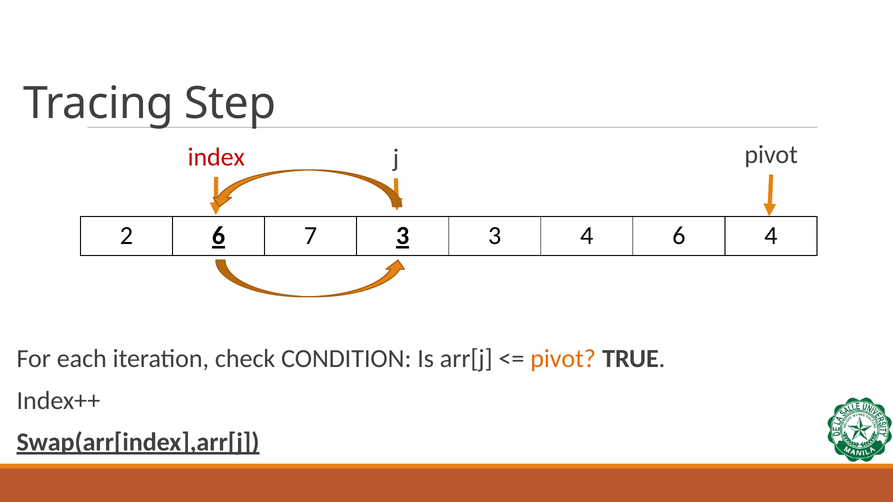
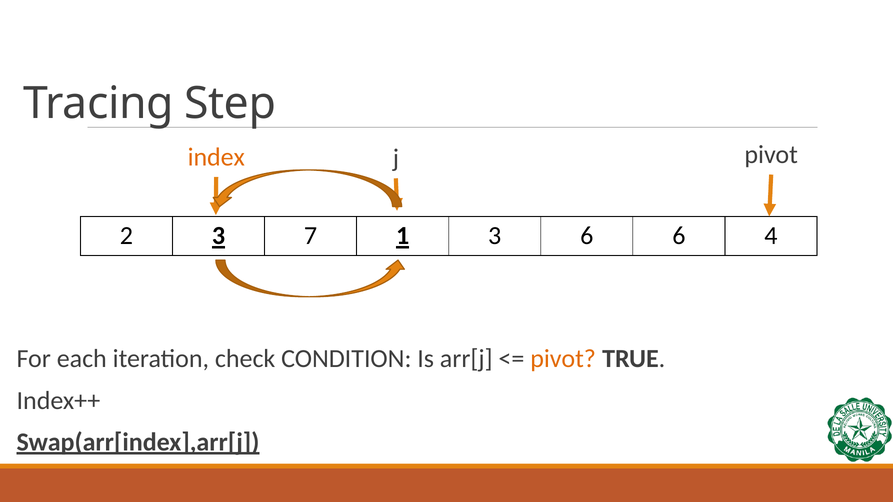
index colour: red -> orange
2 6: 6 -> 3
7 3: 3 -> 1
3 4: 4 -> 6
